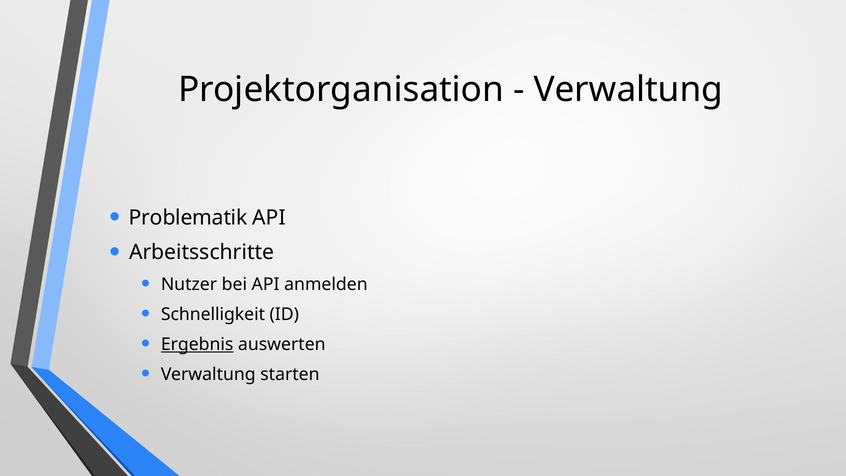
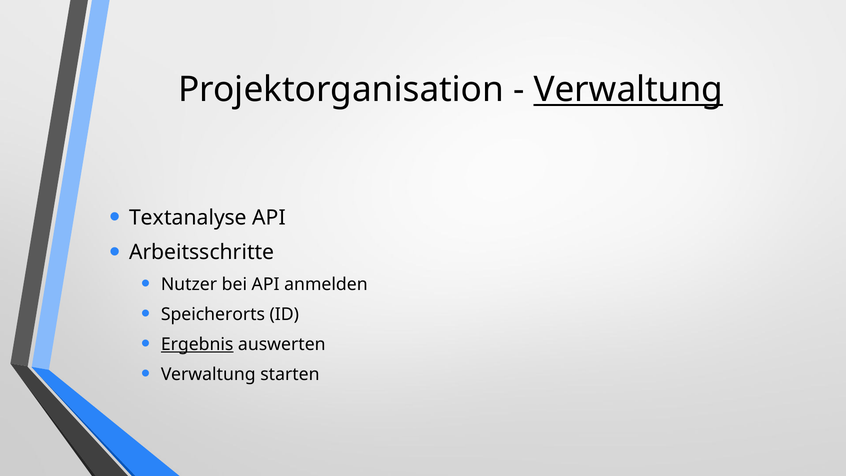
Verwaltung at (628, 90) underline: none -> present
Problematik: Problematik -> Textanalyse
Schnelligkeit: Schnelligkeit -> Speicherorts
